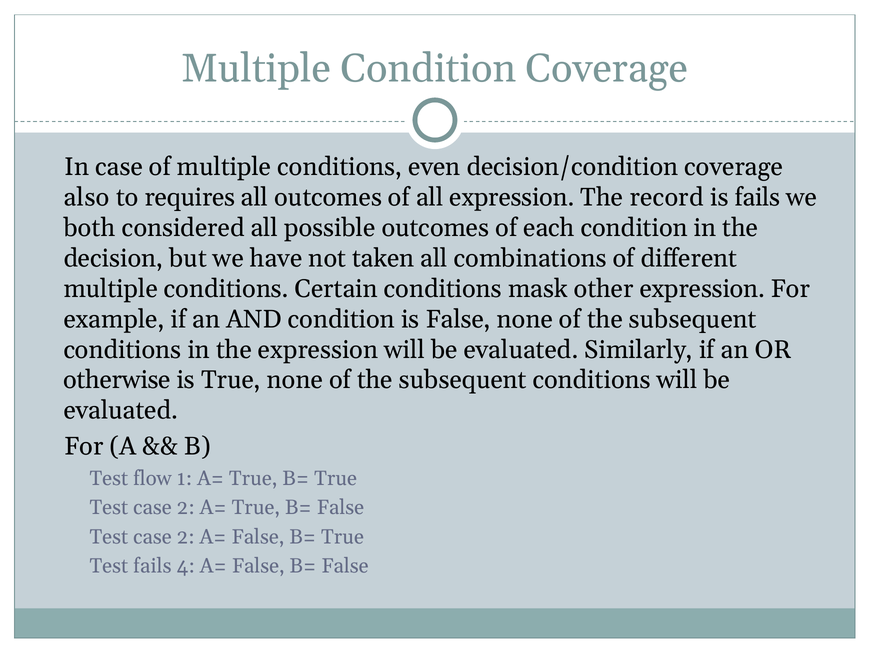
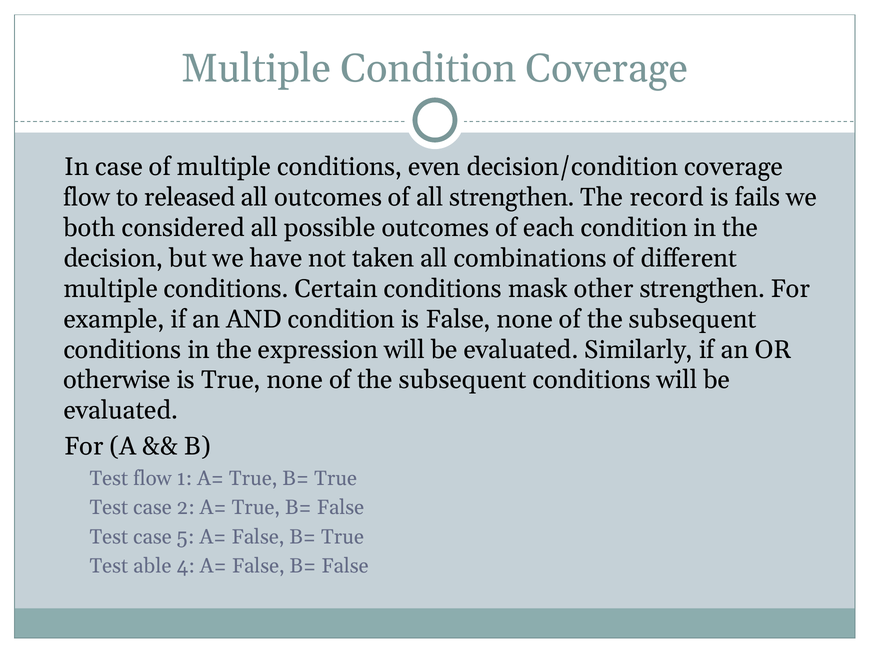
also at (87, 197): also -> flow
requires: requires -> released
all expression: expression -> strengthen
other expression: expression -> strengthen
2 at (186, 536): 2 -> 5
Test fails: fails -> able
